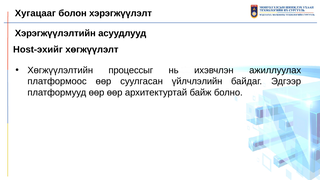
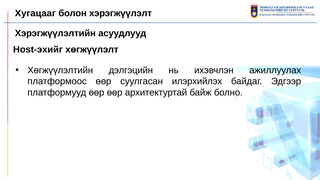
процессыг: процессыг -> дэлгэцийн
үйлчлэлийн: үйлчлэлийн -> илэрхийлэх
